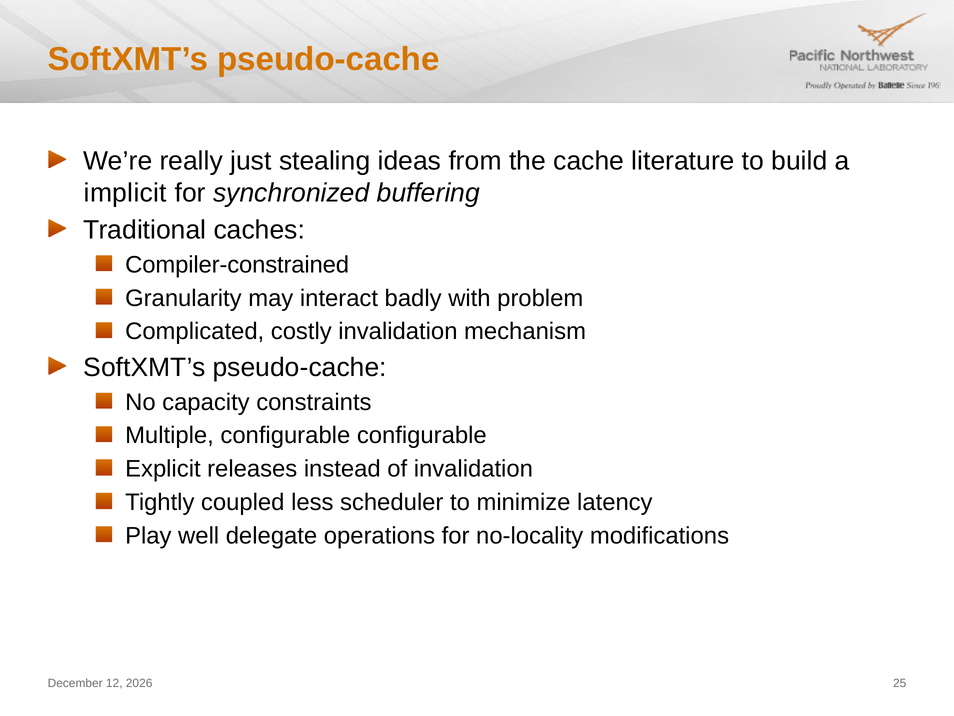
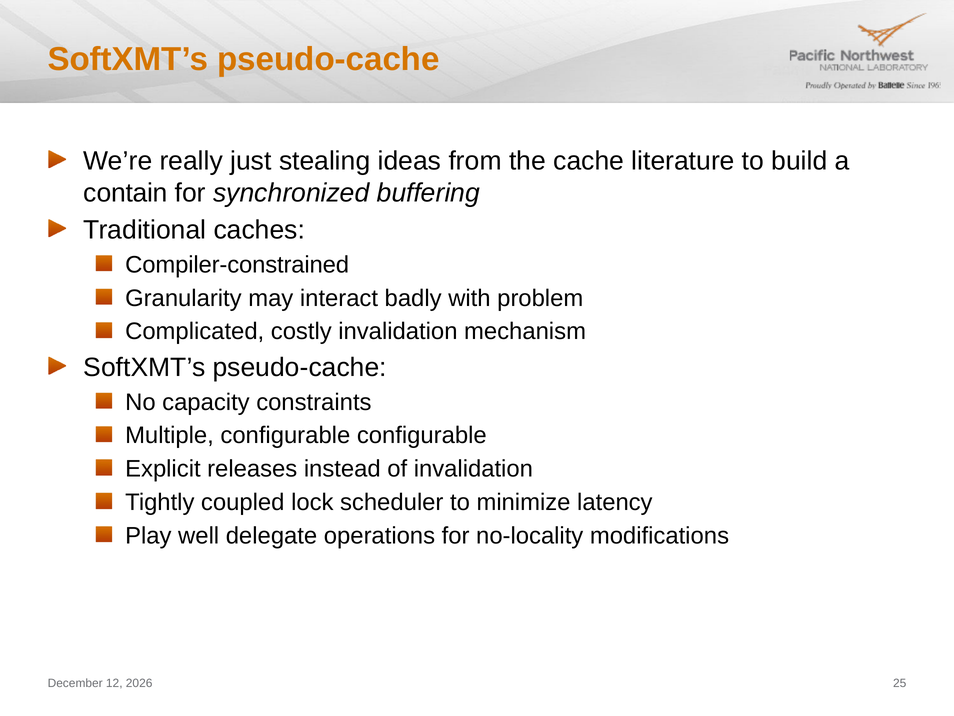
implicit: implicit -> contain
less: less -> lock
